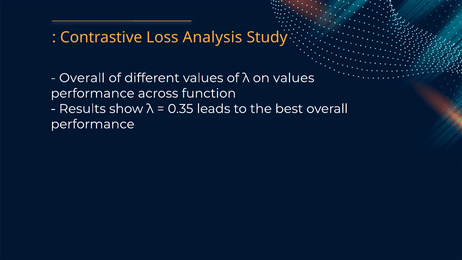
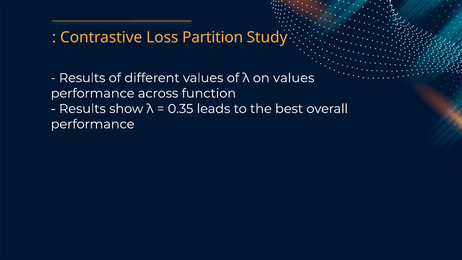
Analysis: Analysis -> Partition
Overall at (82, 78): Overall -> Results
